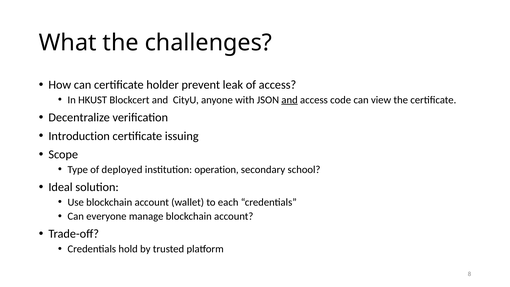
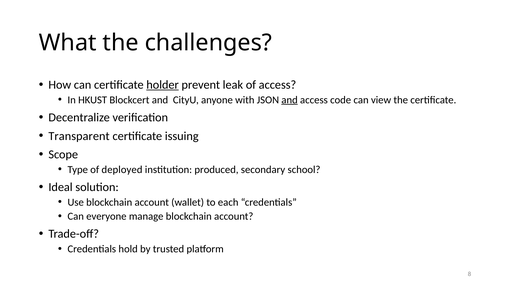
holder underline: none -> present
Introduction: Introduction -> Transparent
operation: operation -> produced
